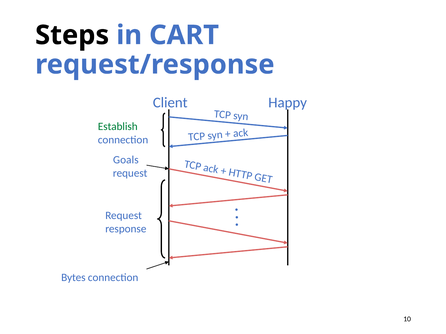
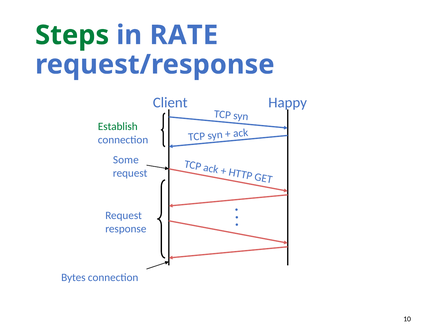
Steps colour: black -> green
CART: CART -> RATE
Goals: Goals -> Some
